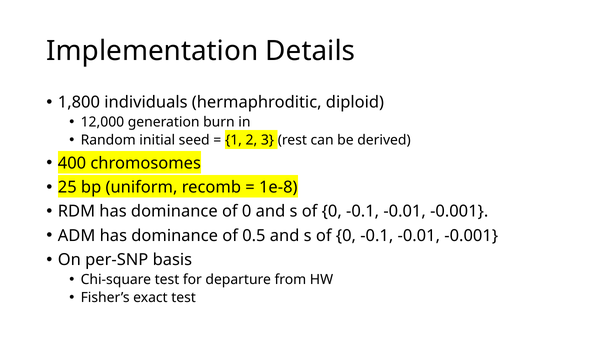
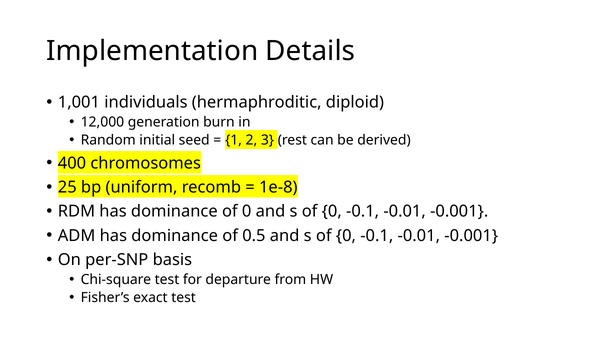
1,800: 1,800 -> 1,001
